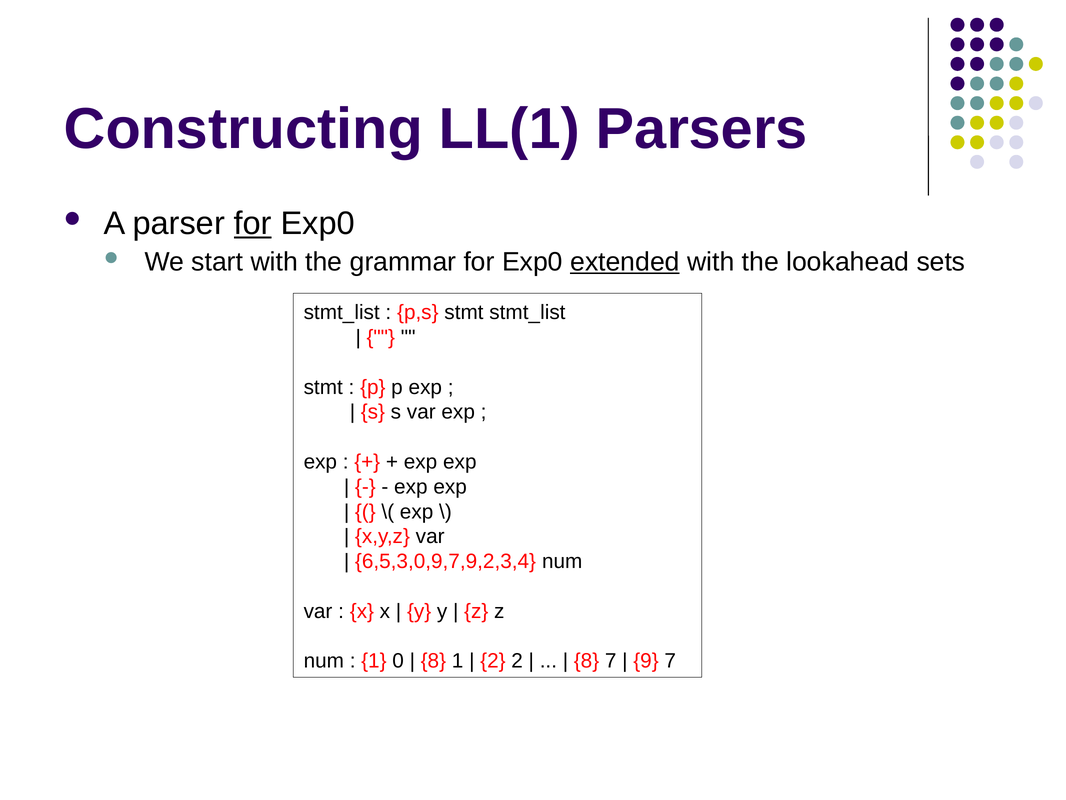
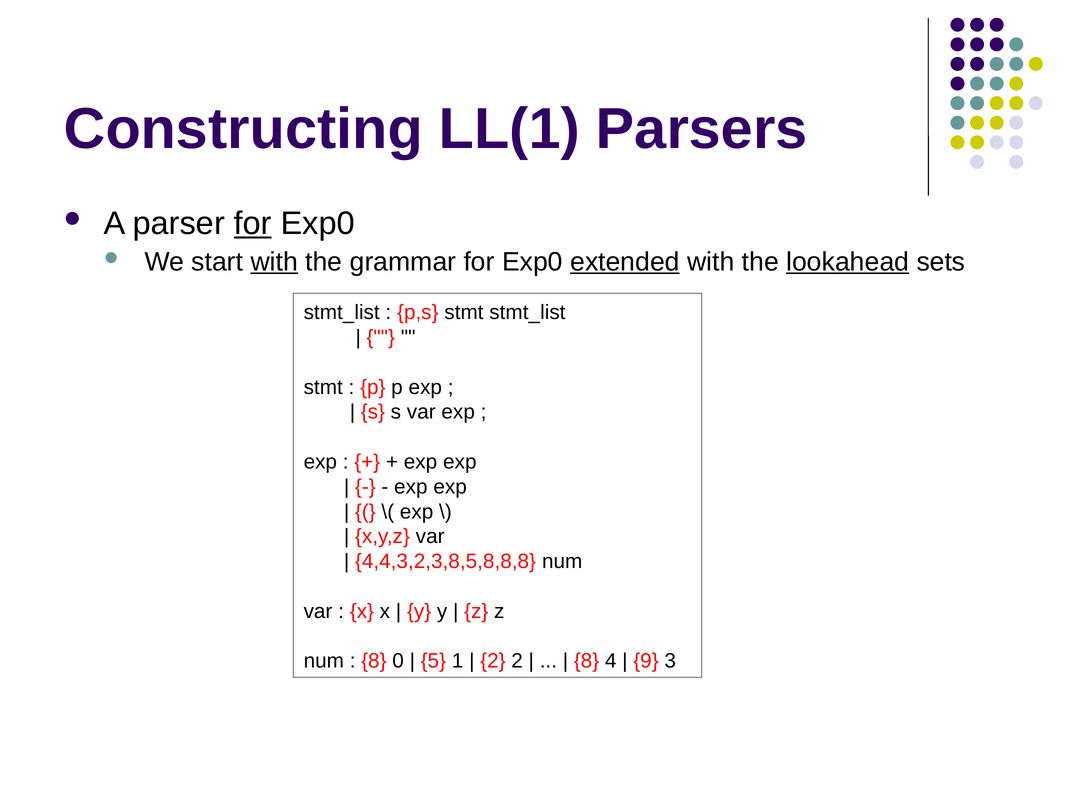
with at (274, 262) underline: none -> present
lookahead underline: none -> present
6,5,3,0,9,7,9,2,3,4: 6,5,3,0,9,7,9,2,3,4 -> 4,4,3,2,3,8,5,8,8,8
1 at (374, 661): 1 -> 8
8 at (433, 661): 8 -> 5
8 7: 7 -> 4
9 7: 7 -> 3
